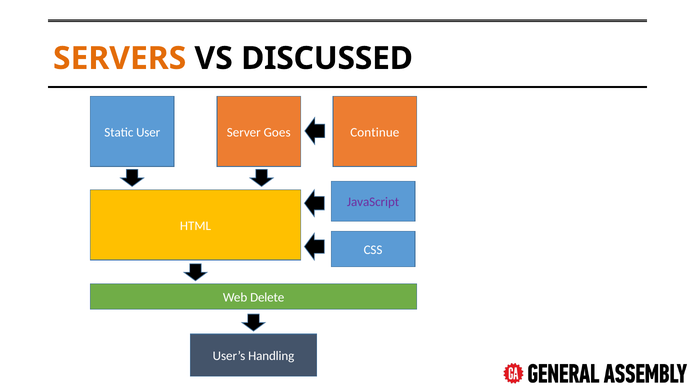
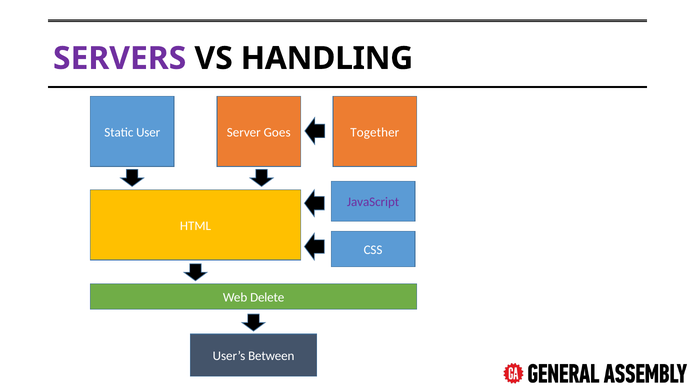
SERVERS colour: orange -> purple
DISCUSSED: DISCUSSED -> HANDLING
Continue: Continue -> Together
Handling: Handling -> Between
